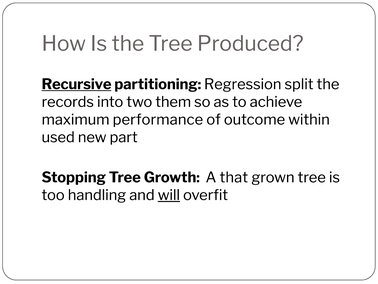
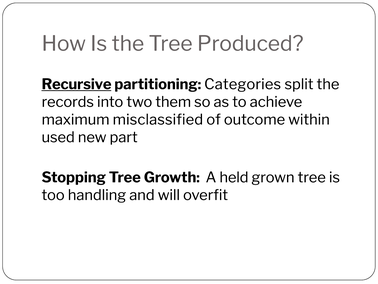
Regression: Regression -> Categories
performance: performance -> misclassified
that: that -> held
will underline: present -> none
